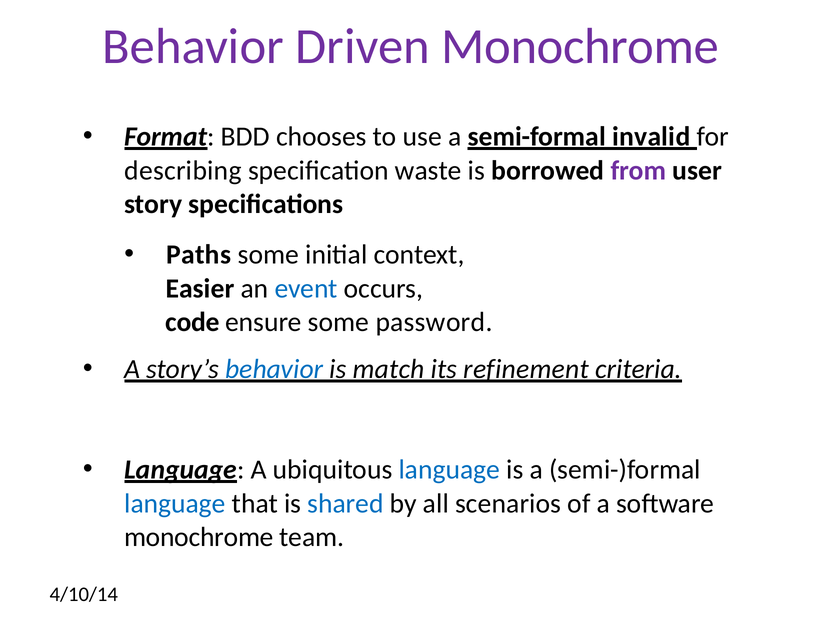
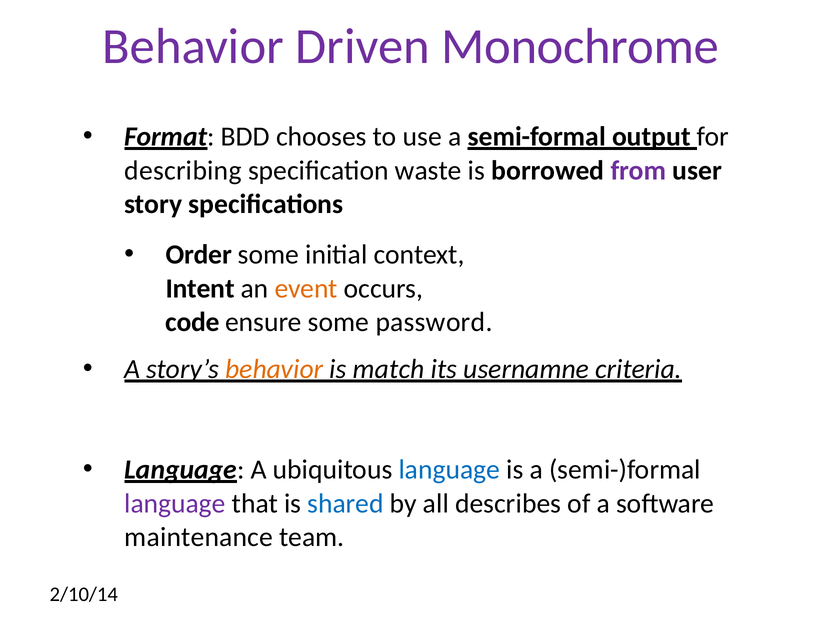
invalid: invalid -> output
Paths: Paths -> Order
Easier: Easier -> Intent
event colour: blue -> orange
behavior at (274, 369) colour: blue -> orange
refinement: refinement -> usernamne
language at (175, 503) colour: blue -> purple
scenarios: scenarios -> describes
monochrome at (199, 537): monochrome -> maintenance
4/10/14: 4/10/14 -> 2/10/14
